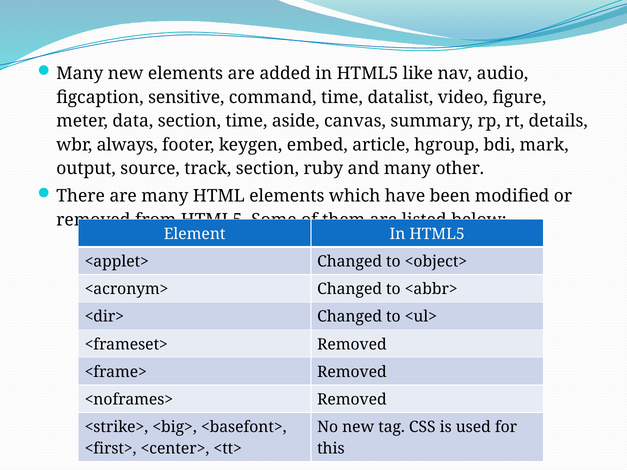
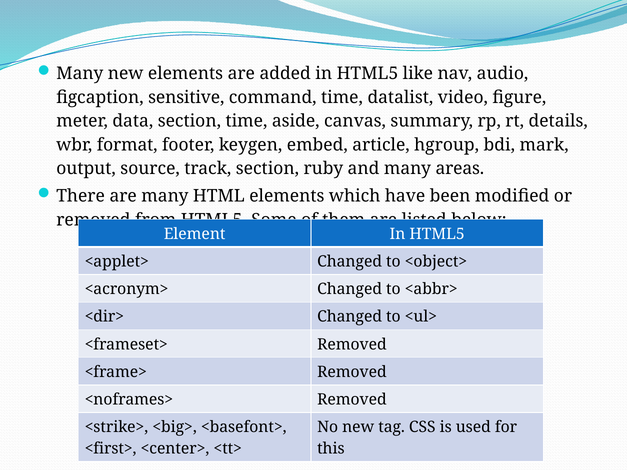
always: always -> format
other: other -> areas
